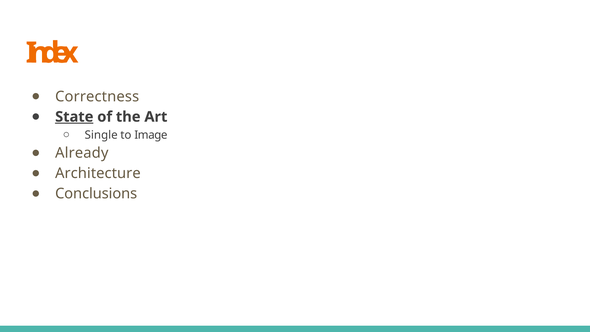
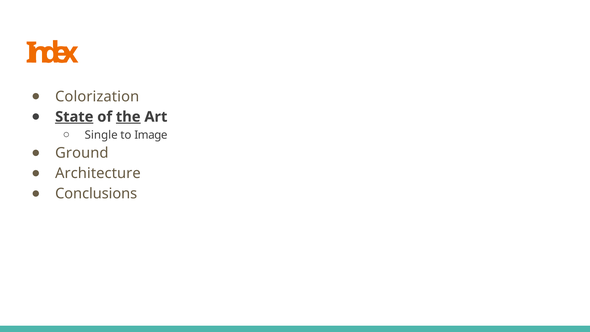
Correctness: Correctness -> Colorization
the underline: none -> present
Already: Already -> Ground
